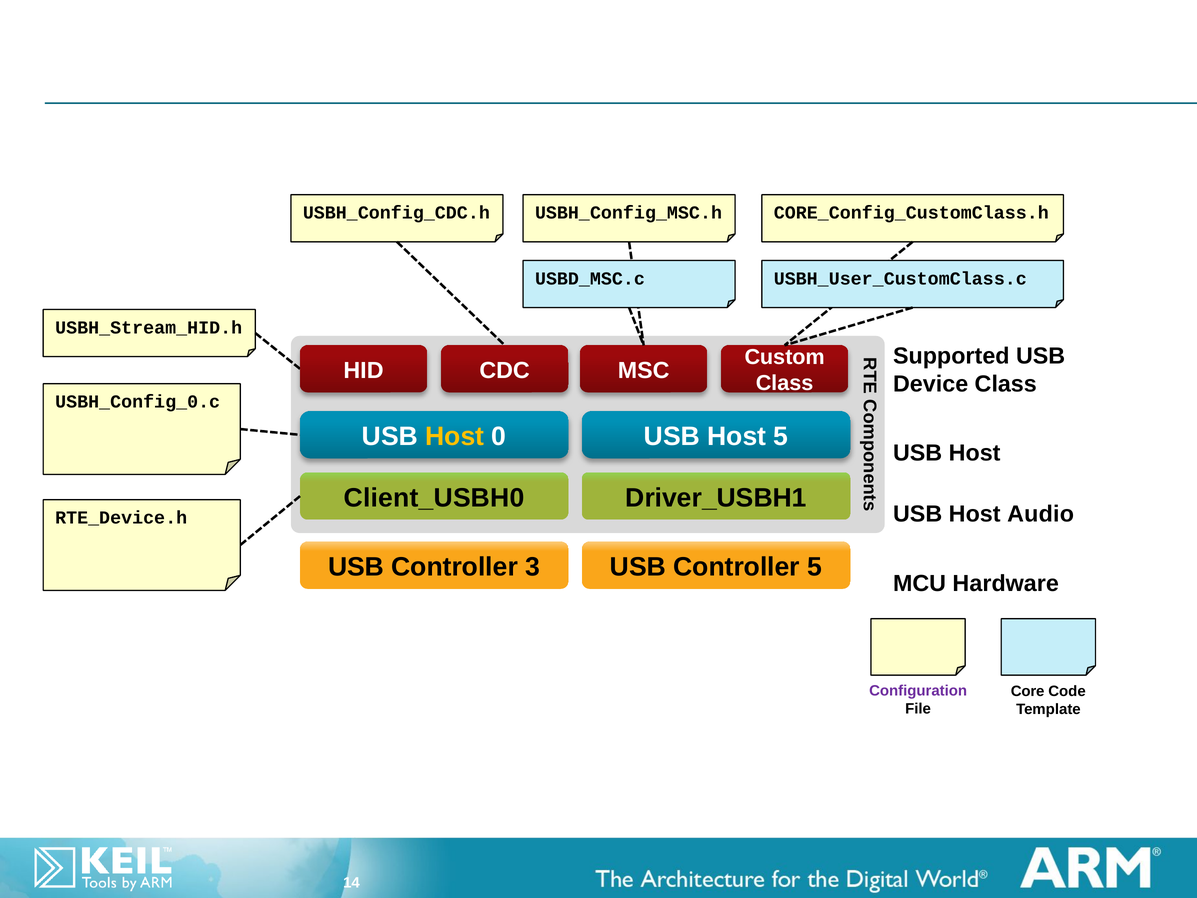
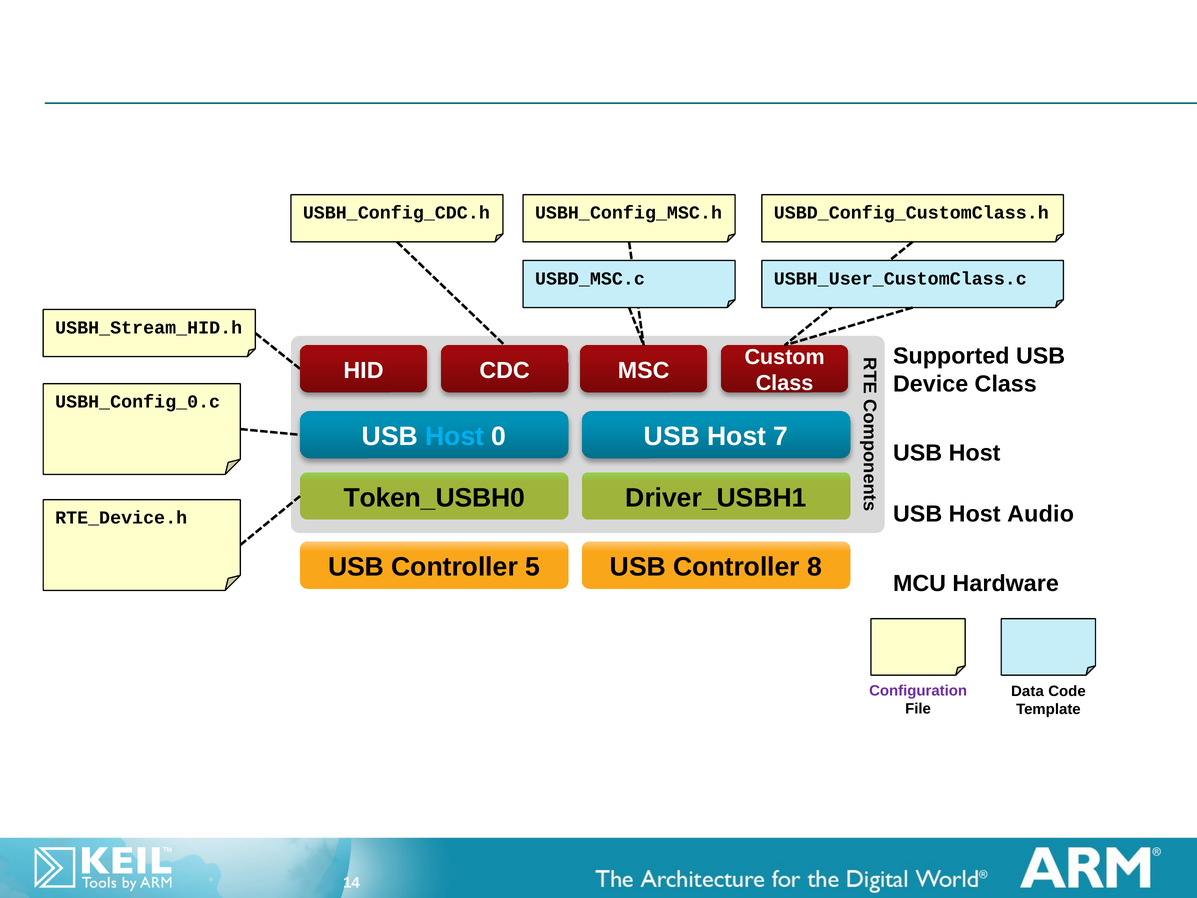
CORE_Config_CustomClass.h: CORE_Config_CustomClass.h -> USBD_Config_CustomClass.h
Host at (455, 437) colour: yellow -> light blue
Host 5: 5 -> 7
Client_USBH0: Client_USBH0 -> Token_USBH0
3: 3 -> 5
Controller 5: 5 -> 8
Core: Core -> Data
